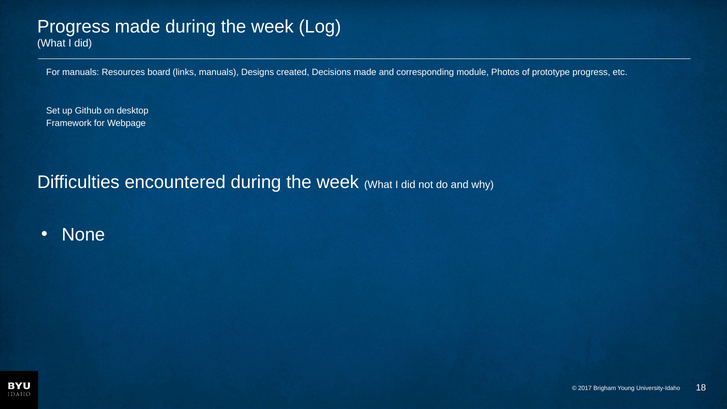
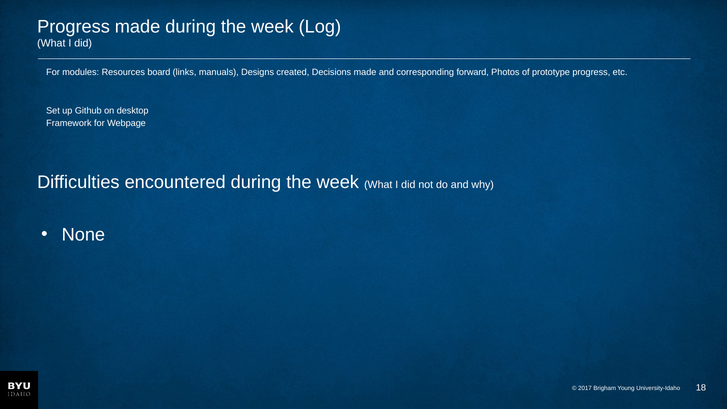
For manuals: manuals -> modules
module: module -> forward
